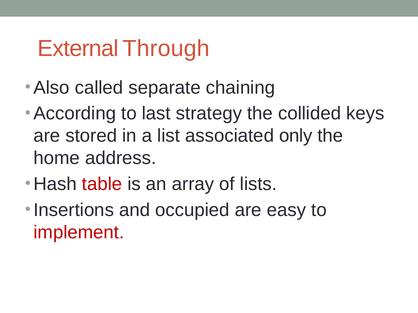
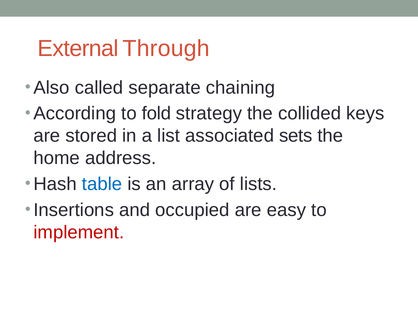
last: last -> fold
only: only -> sets
table colour: red -> blue
